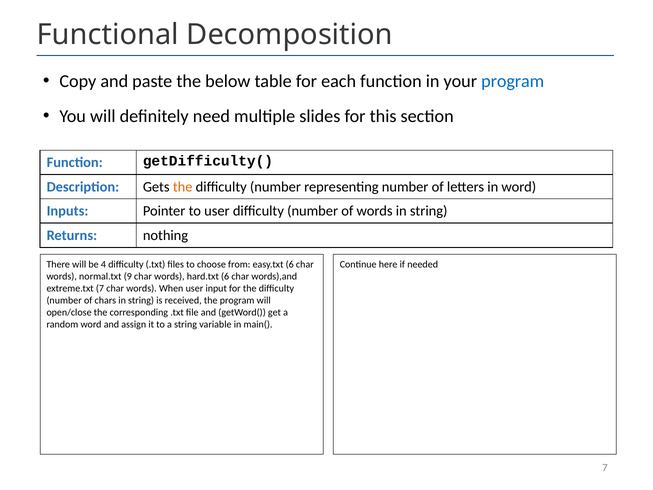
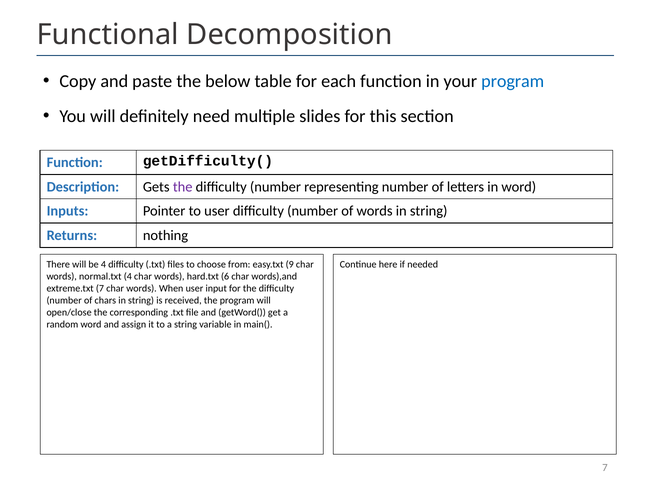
the at (183, 187) colour: orange -> purple
easy.txt 6: 6 -> 9
normal.txt 9: 9 -> 4
